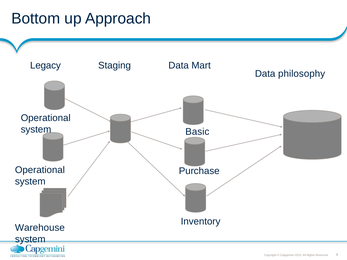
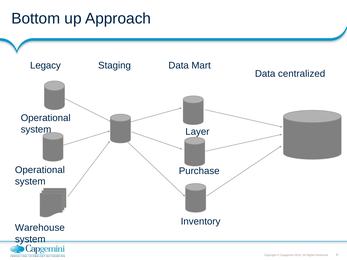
philosophy: philosophy -> centralized
Basic: Basic -> Layer
